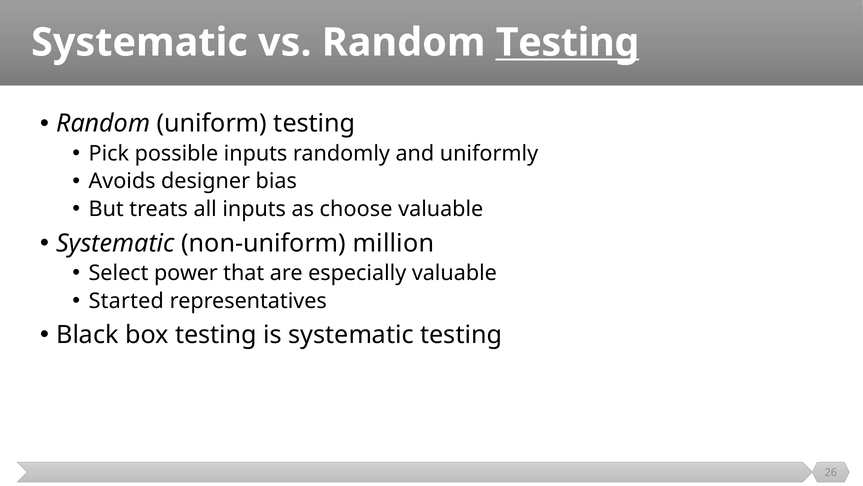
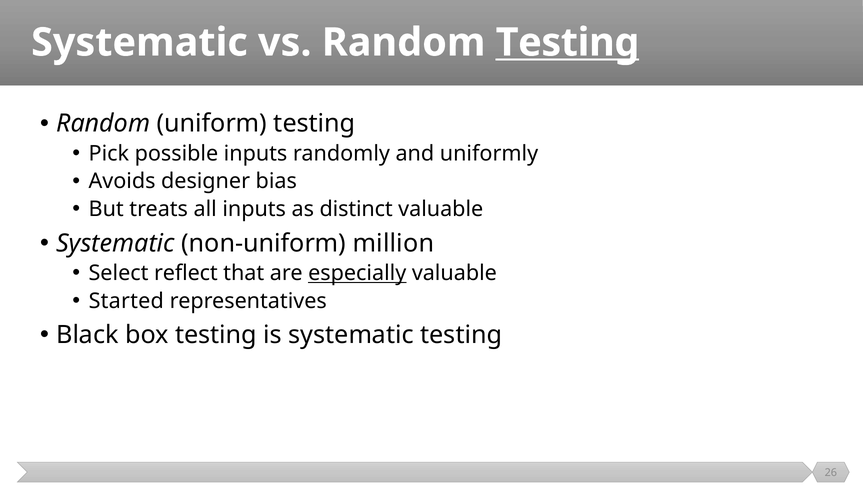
choose: choose -> distinct
power: power -> reflect
especially underline: none -> present
